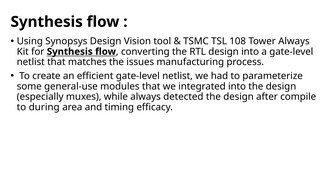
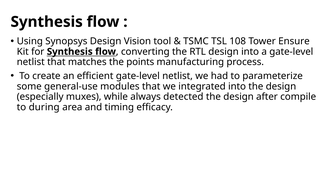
Tower Always: Always -> Ensure
issues: issues -> points
